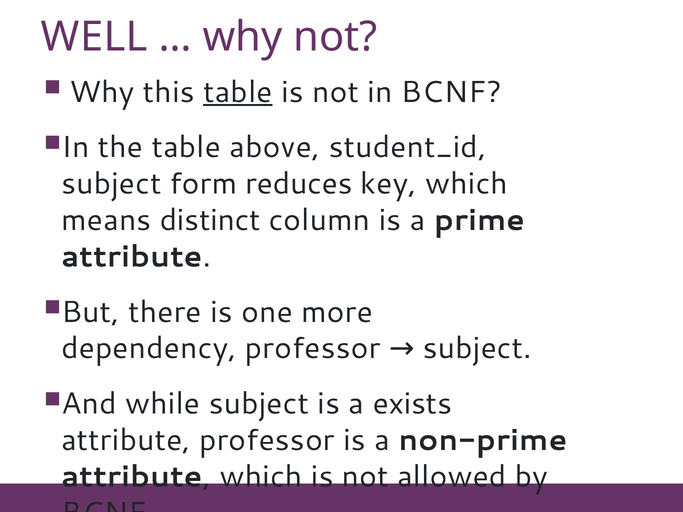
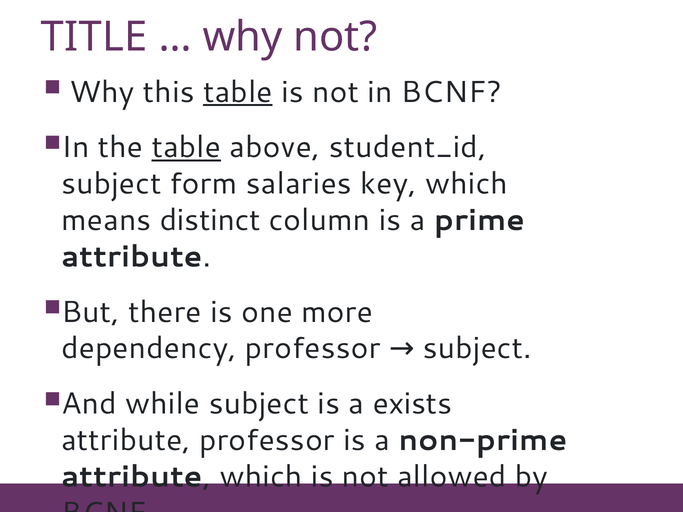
WELL: WELL -> TITLE
table at (186, 147) underline: none -> present
reduces: reduces -> salaries
